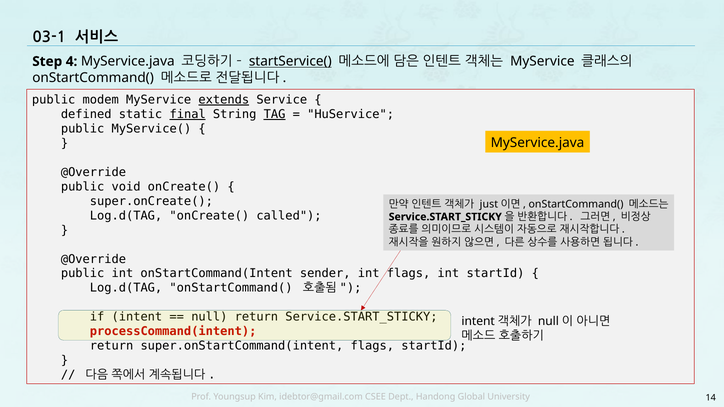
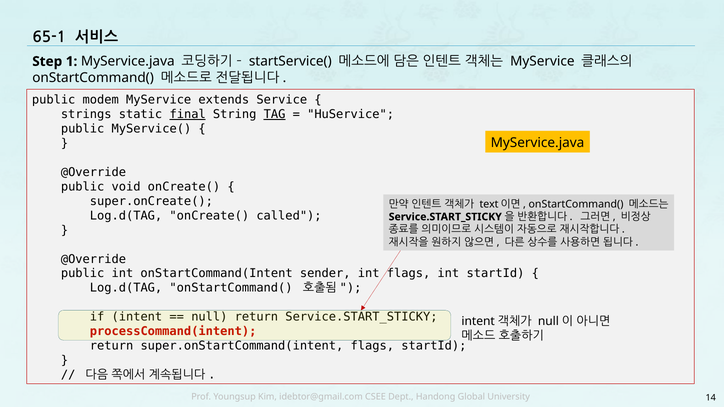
03-1: 03-1 -> 65-1
4: 4 -> 1
startService( underline: present -> none
extends underline: present -> none
defined: defined -> strings
just: just -> text
